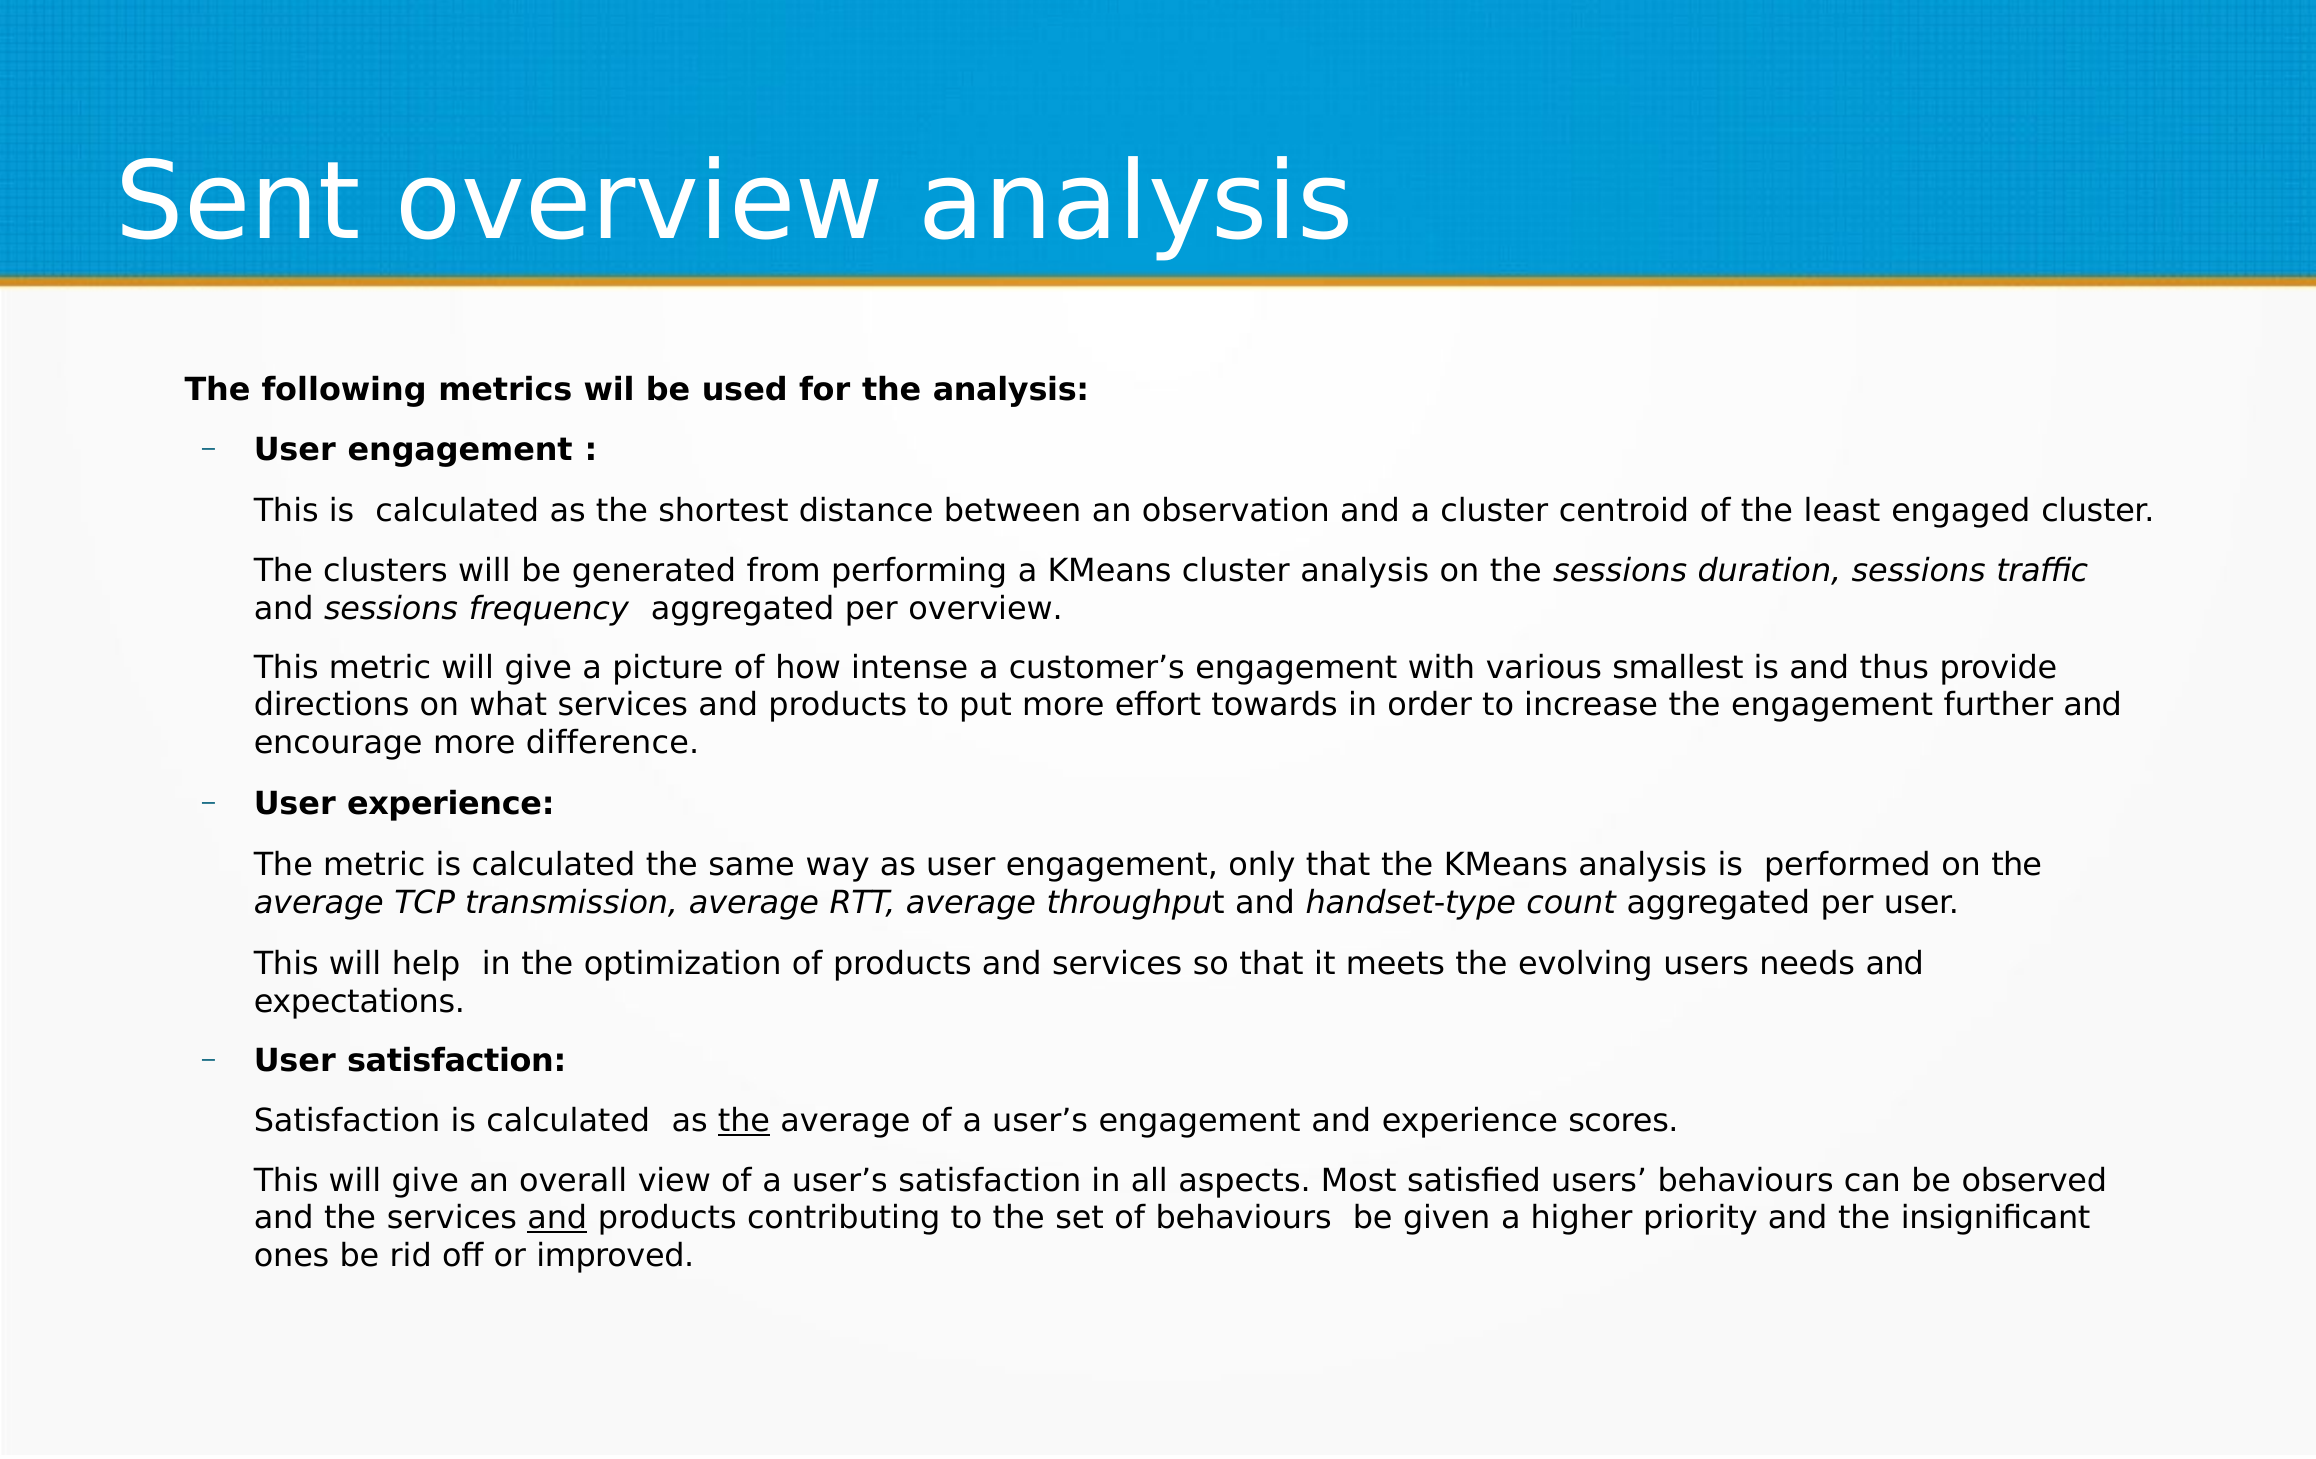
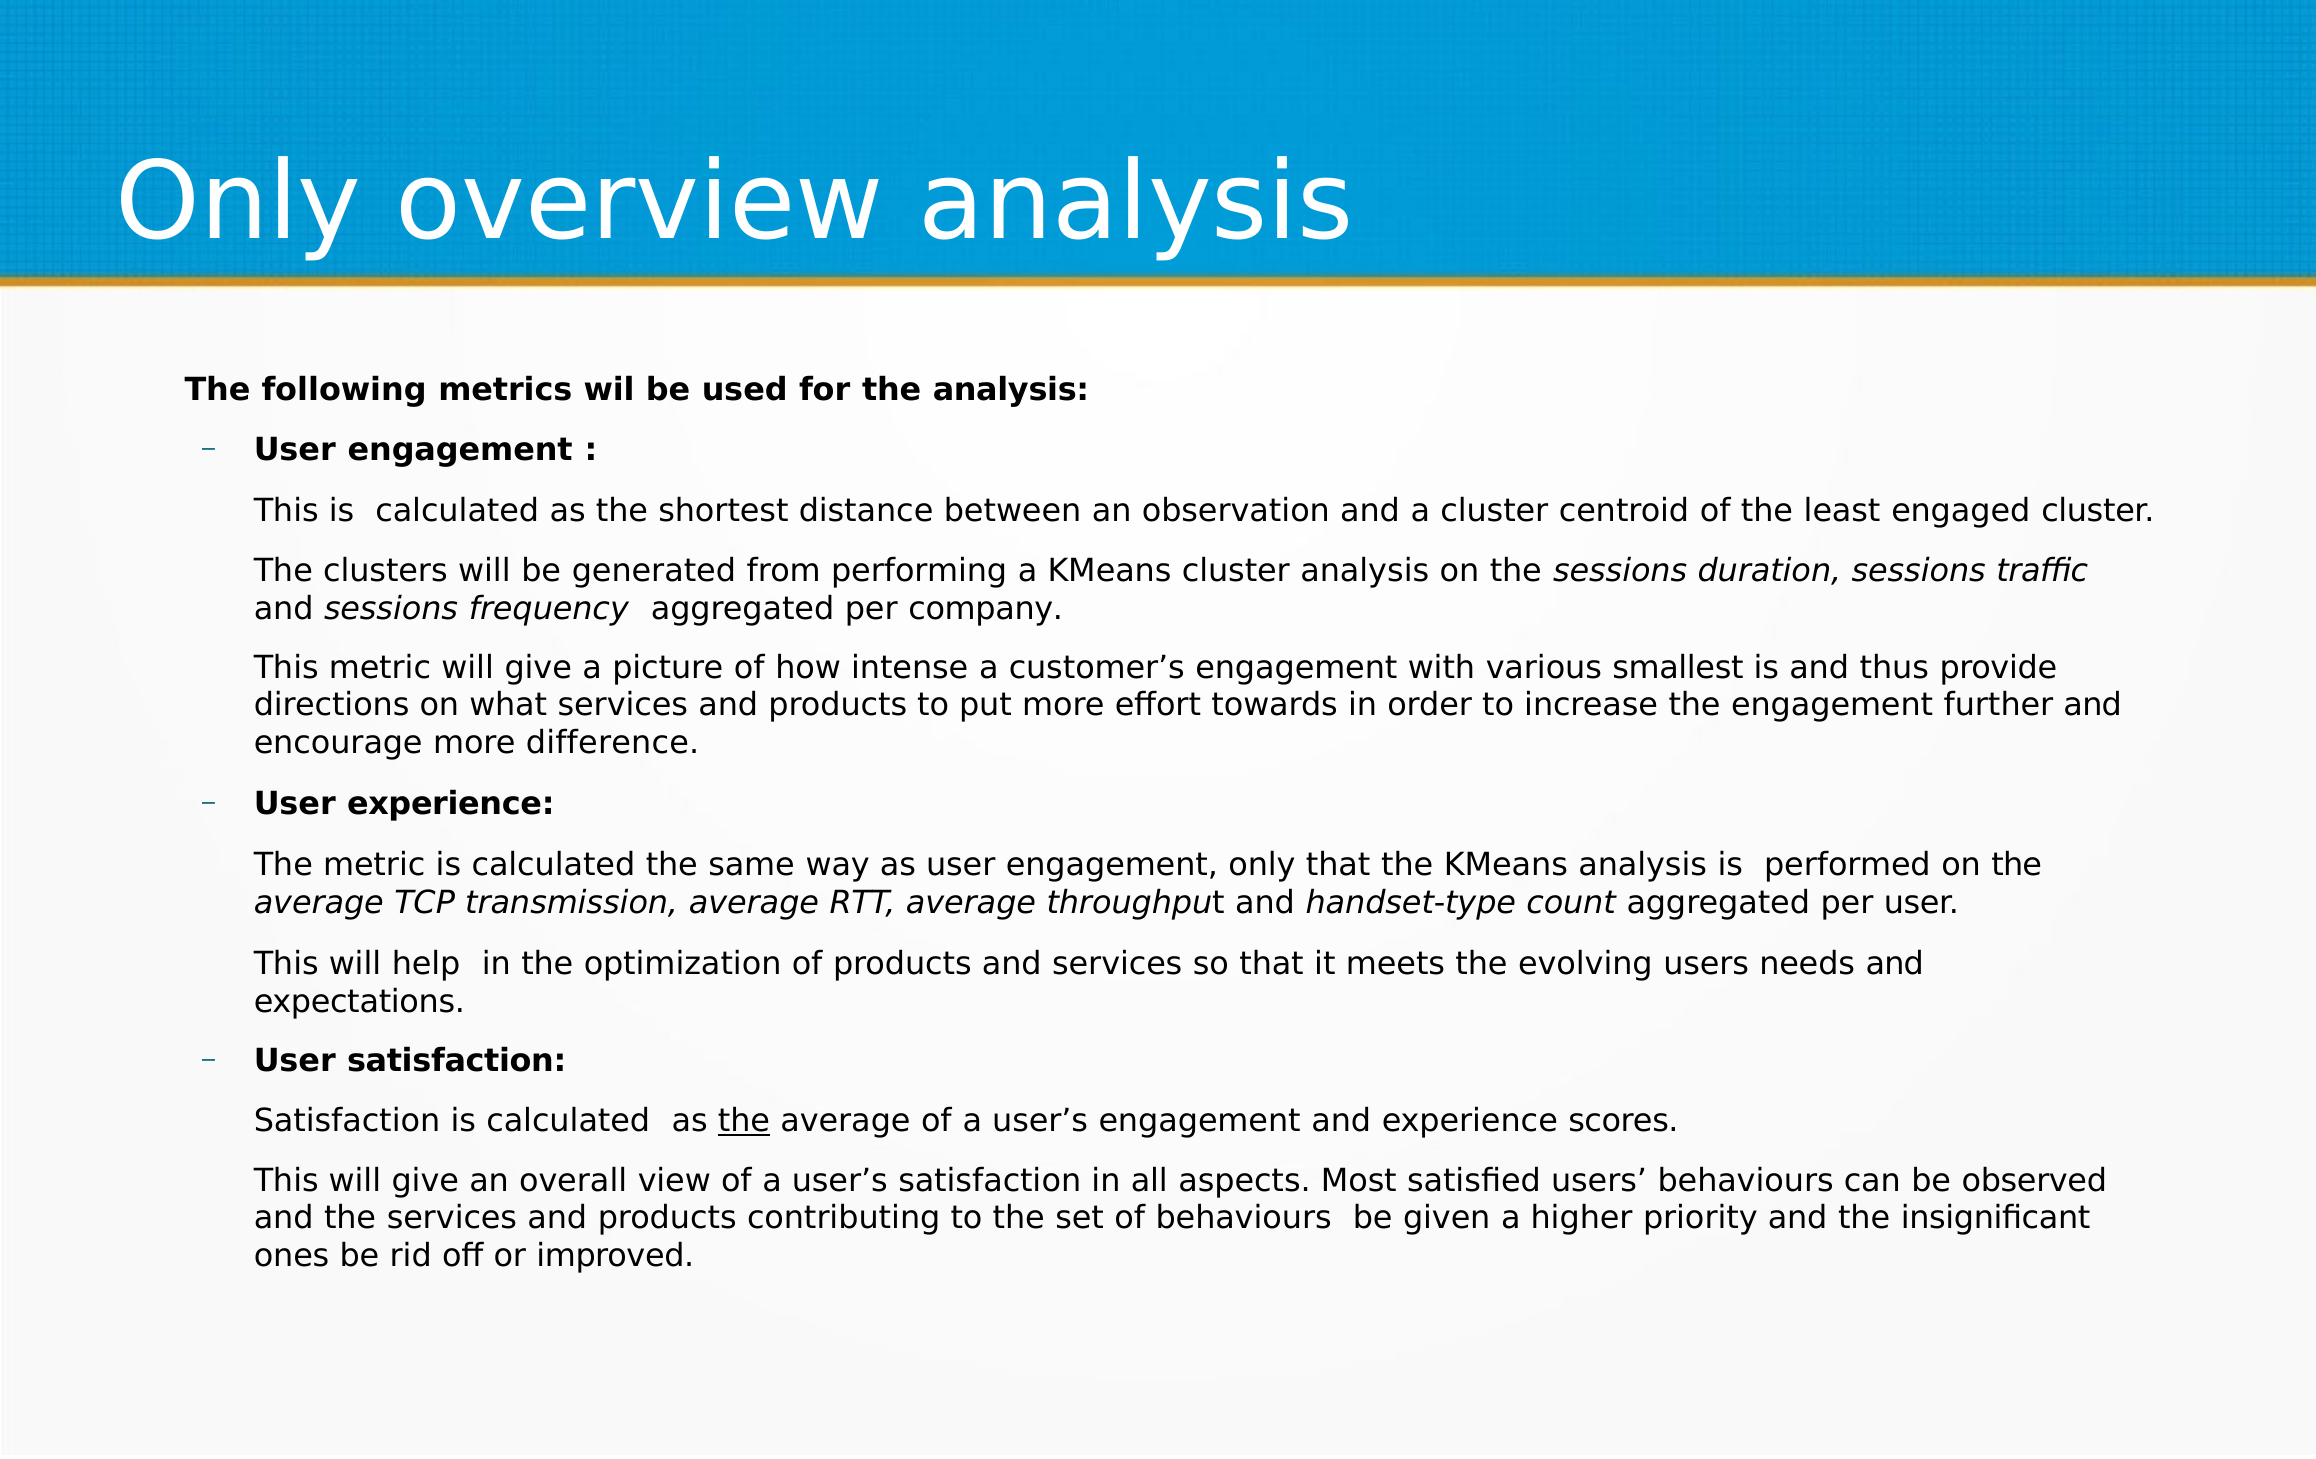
Sent at (238, 203): Sent -> Only
per overview: overview -> company
and at (557, 1219) underline: present -> none
